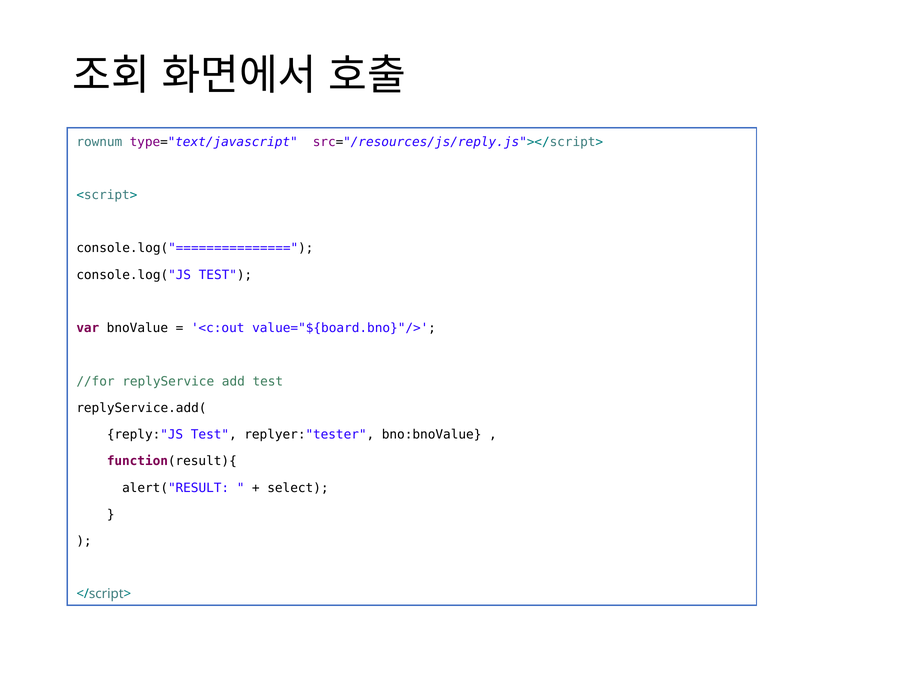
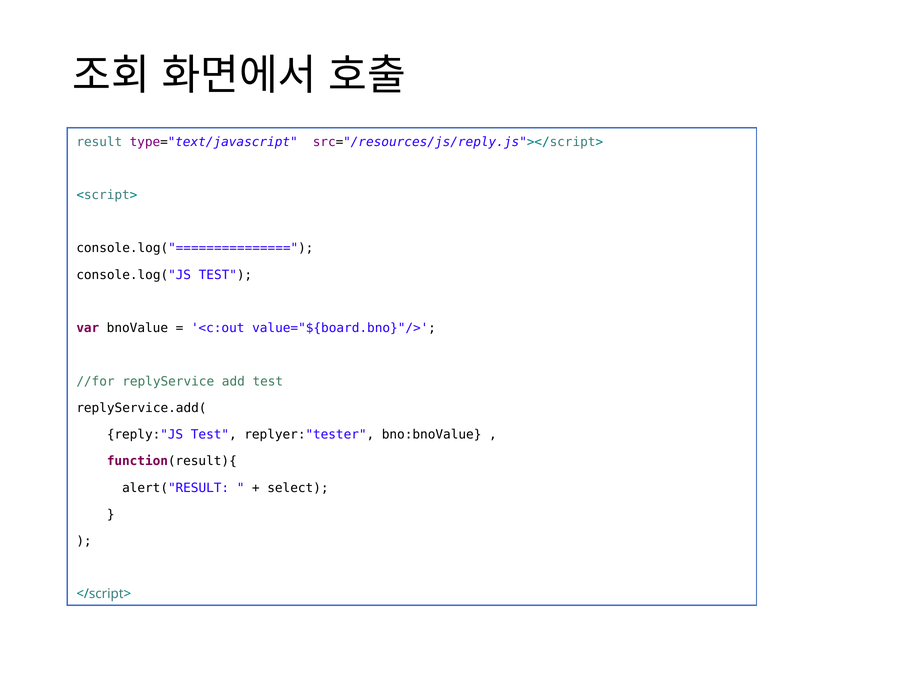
rownum: rownum -> result
